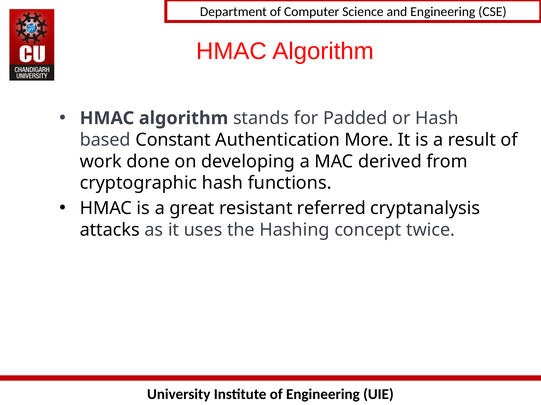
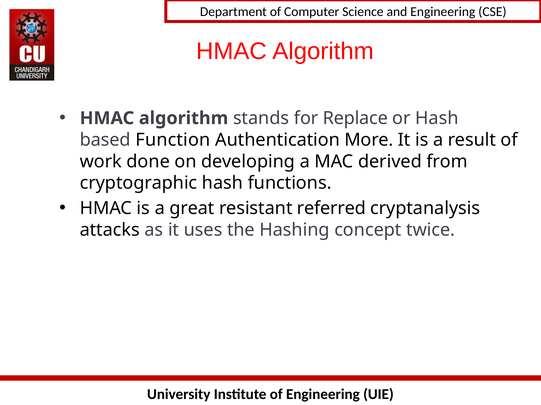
Padded: Padded -> Replace
Constant: Constant -> Function
